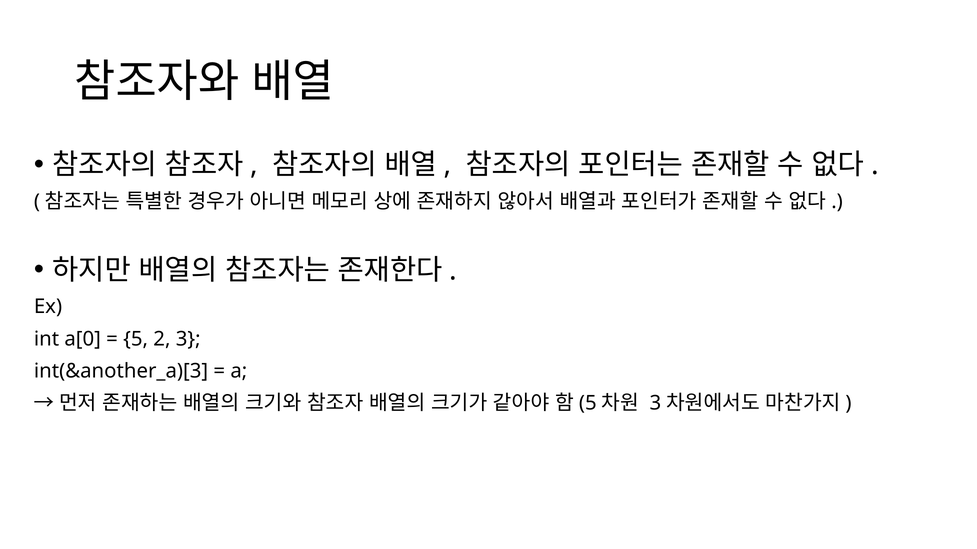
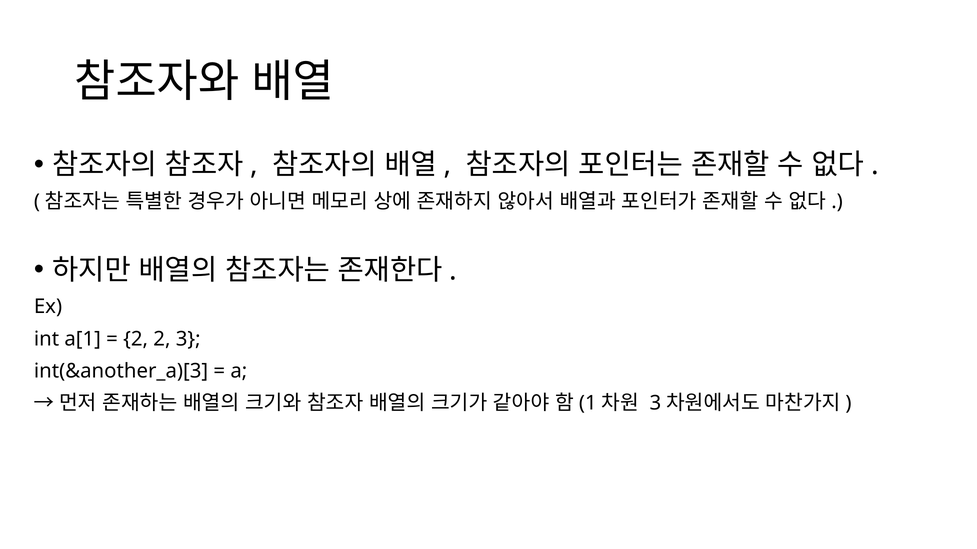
a[0: a[0 -> a[1
5 at (136, 339): 5 -> 2
5 at (588, 404): 5 -> 1
